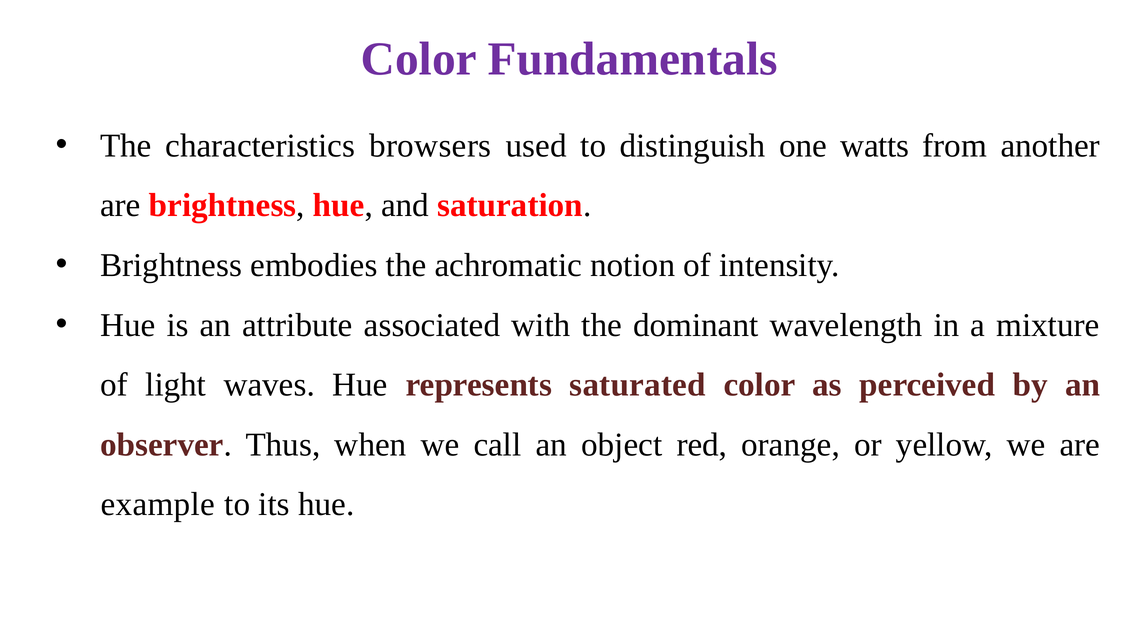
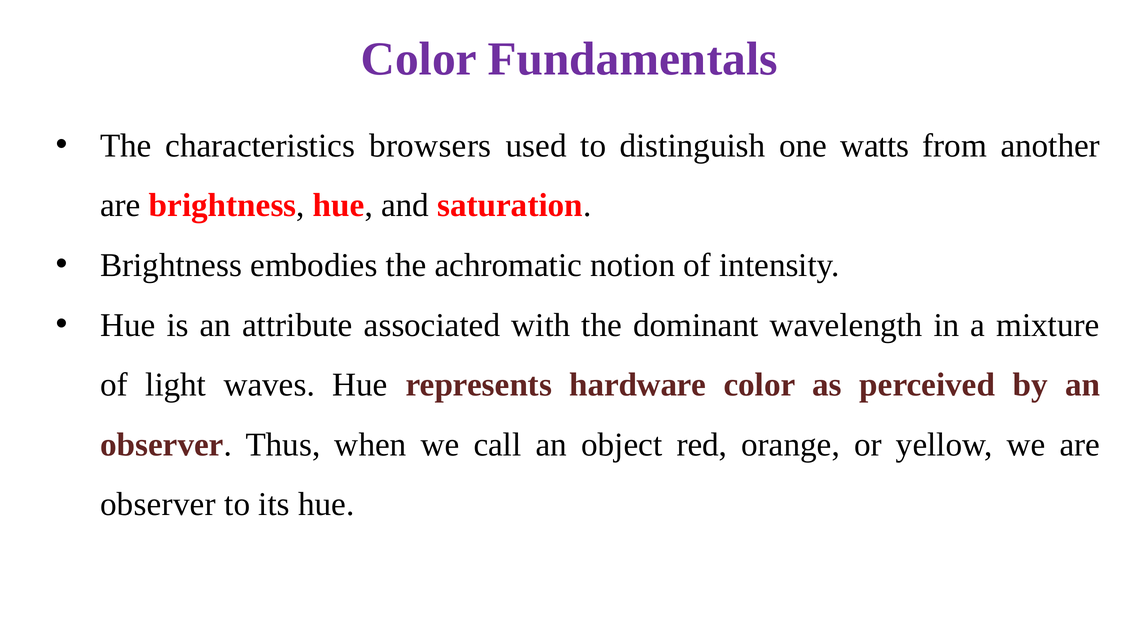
saturated: saturated -> hardware
example at (158, 504): example -> observer
